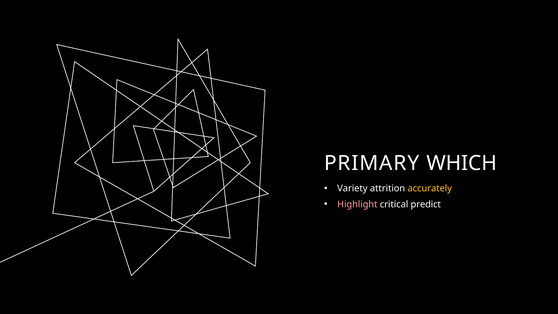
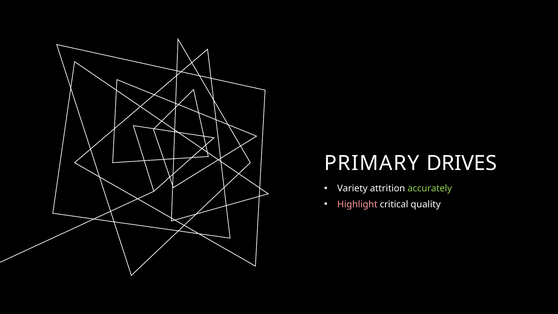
WHICH: WHICH -> DRIVES
accurately colour: yellow -> light green
predict: predict -> quality
